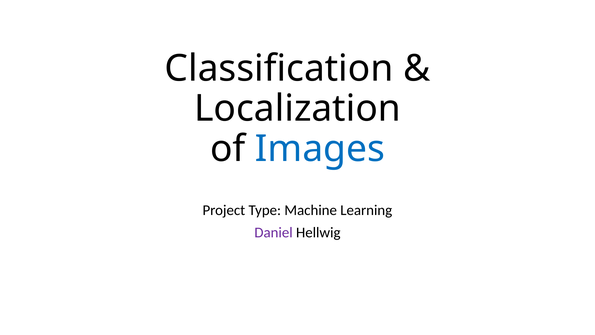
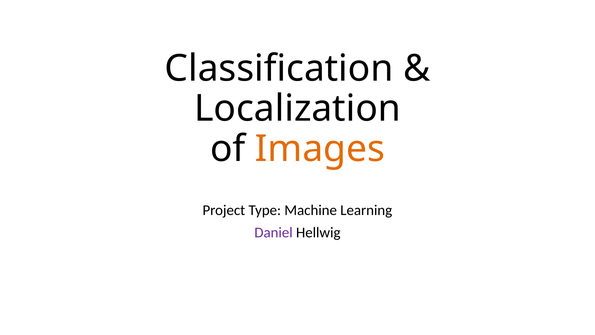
Images colour: blue -> orange
